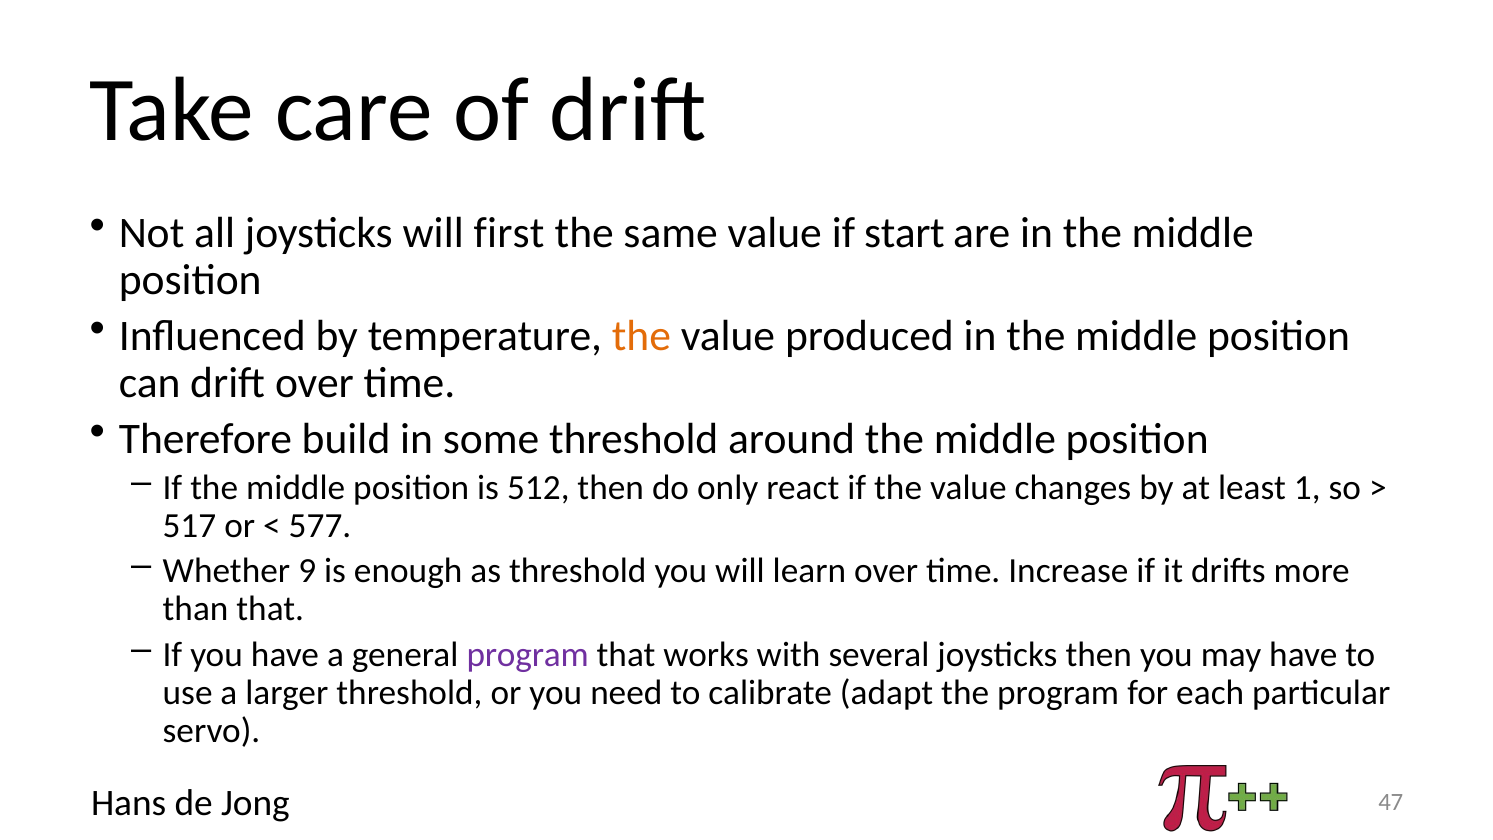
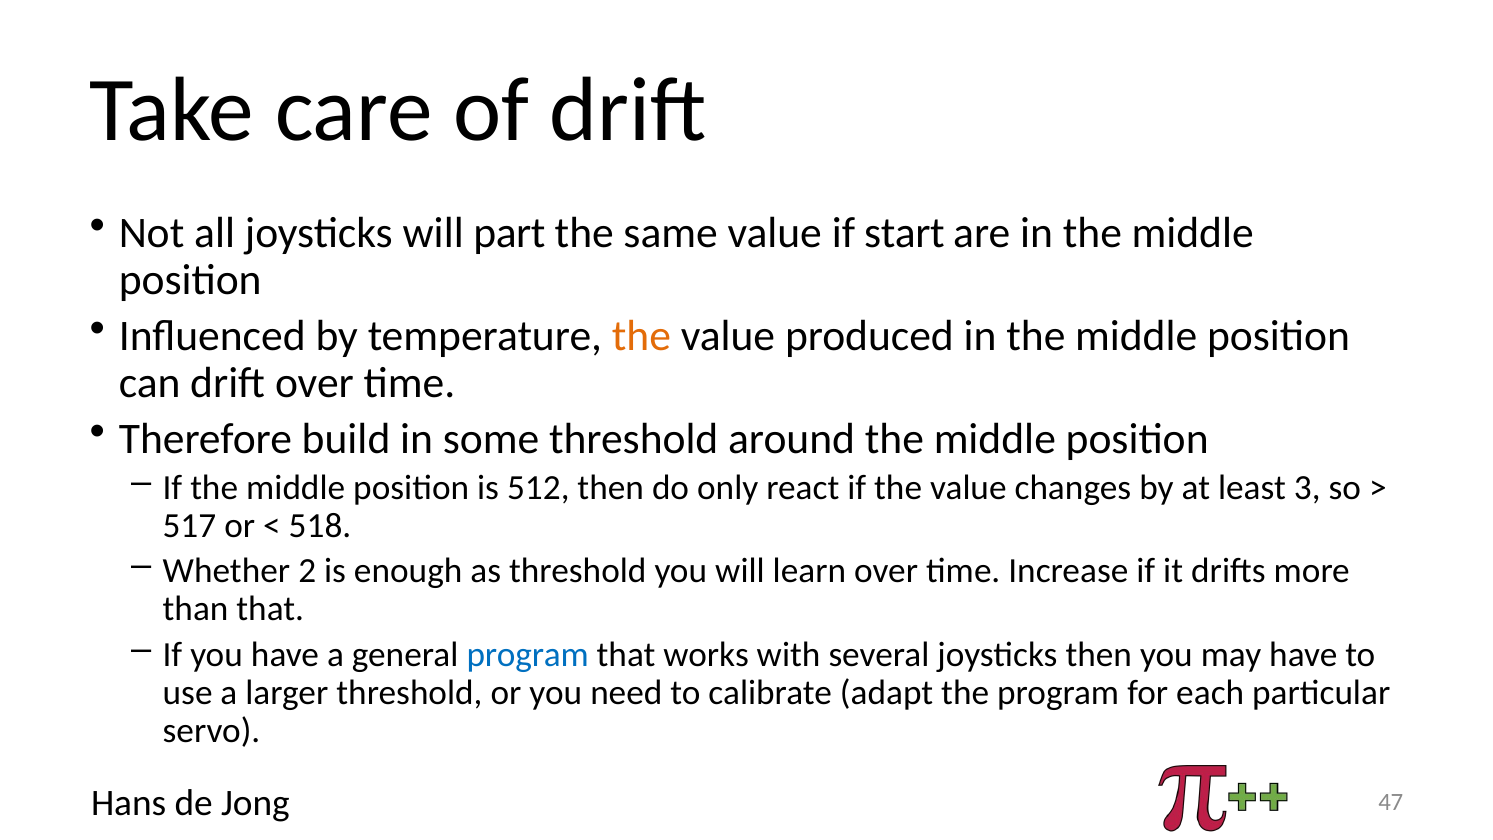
first: first -> part
1: 1 -> 3
577: 577 -> 518
9: 9 -> 2
program at (528, 655) colour: purple -> blue
